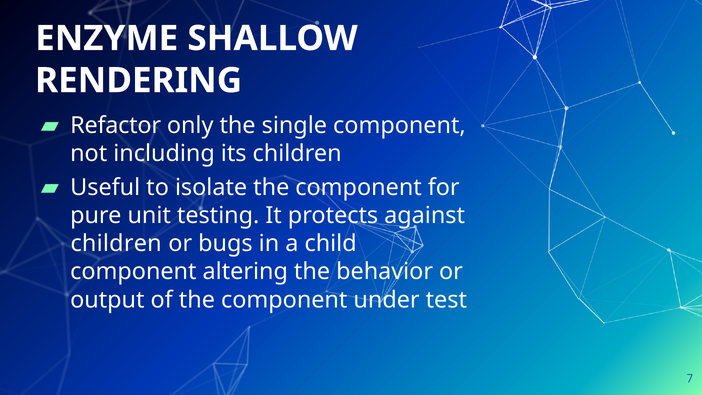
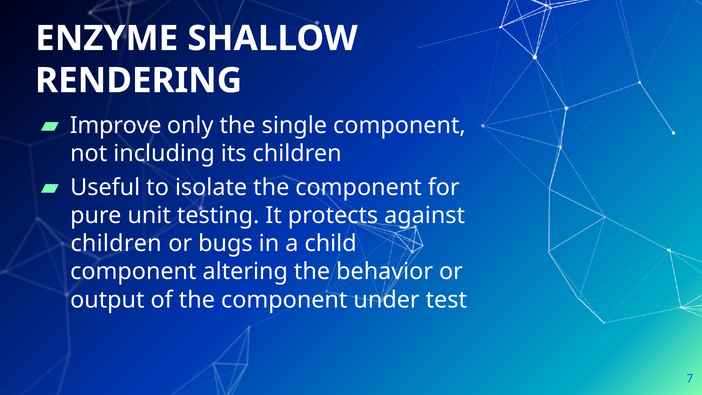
Refactor: Refactor -> Improve
